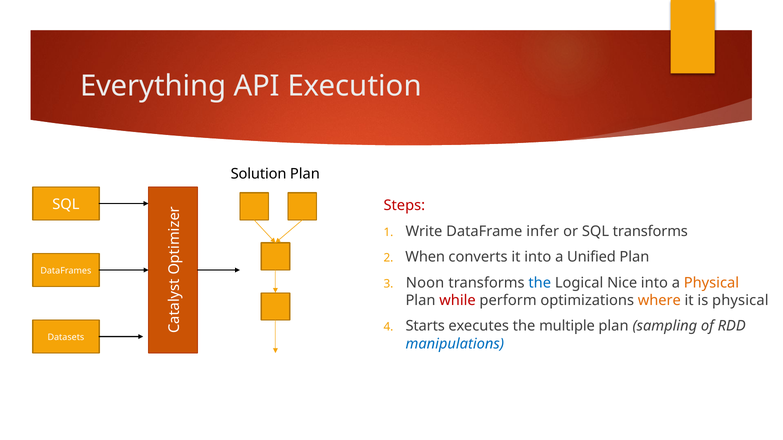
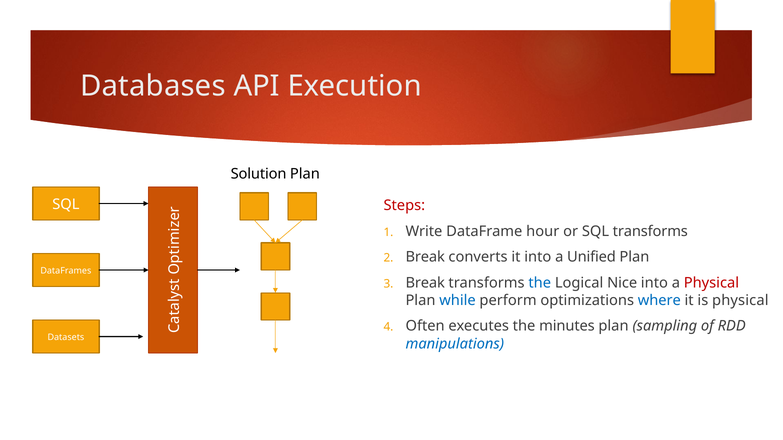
Everything: Everything -> Databases
infer: infer -> hour
When at (425, 257): When -> Break
Noon at (425, 283): Noon -> Break
Physical at (711, 283) colour: orange -> red
while colour: red -> blue
where colour: orange -> blue
Starts: Starts -> Often
multiple: multiple -> minutes
